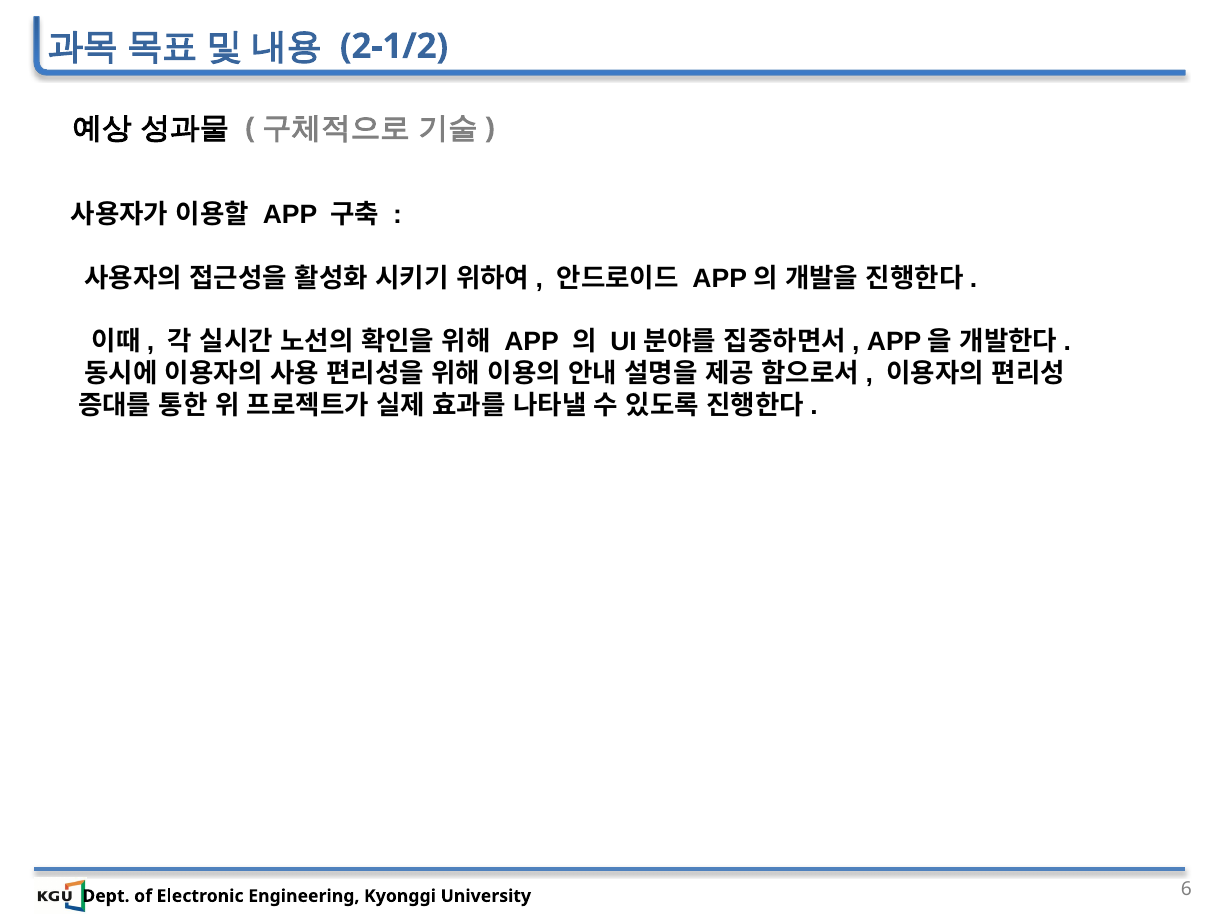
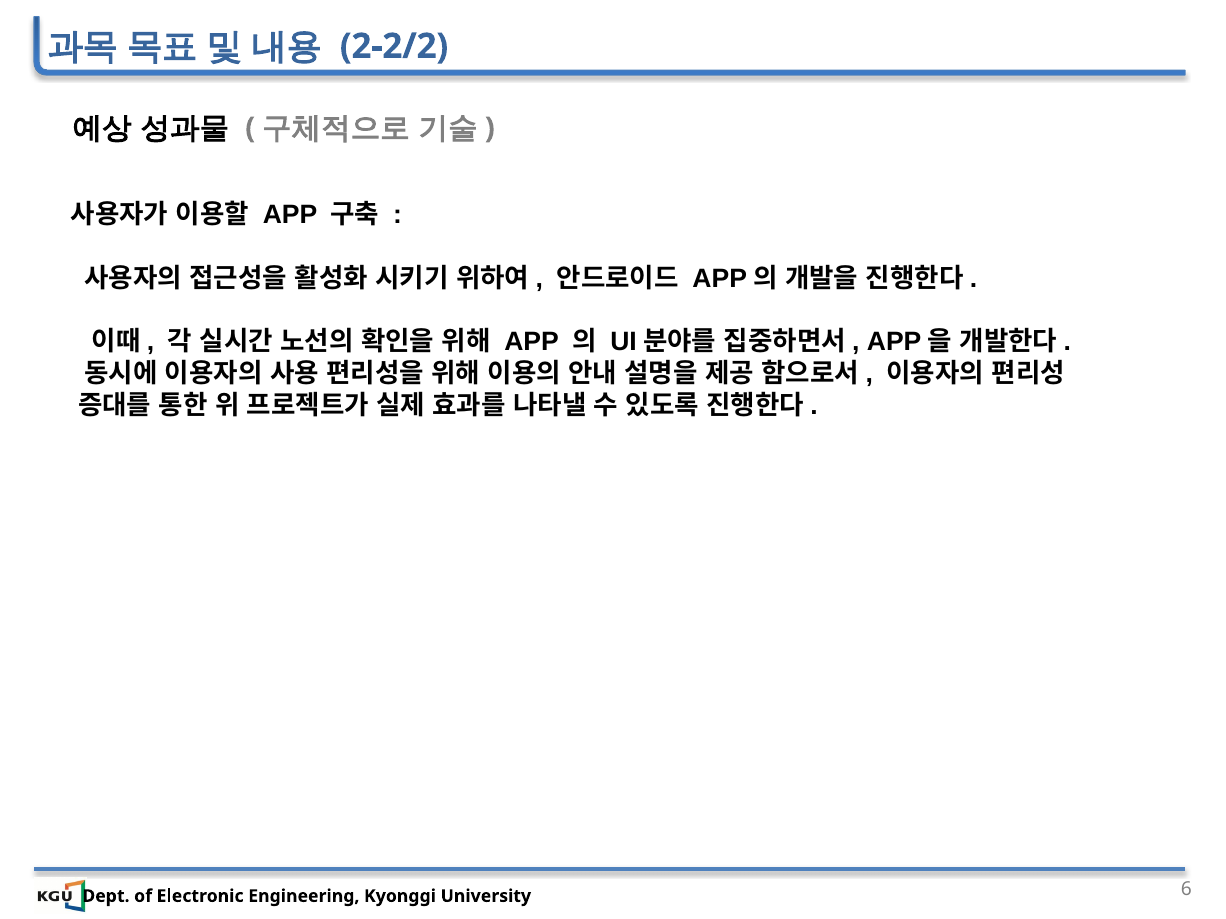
2-1/2: 2-1/2 -> 2-2/2
